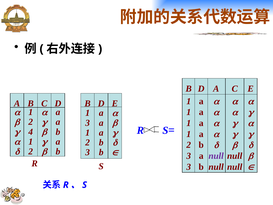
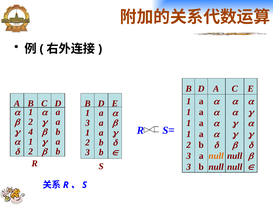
null at (216, 156) colour: purple -> orange
